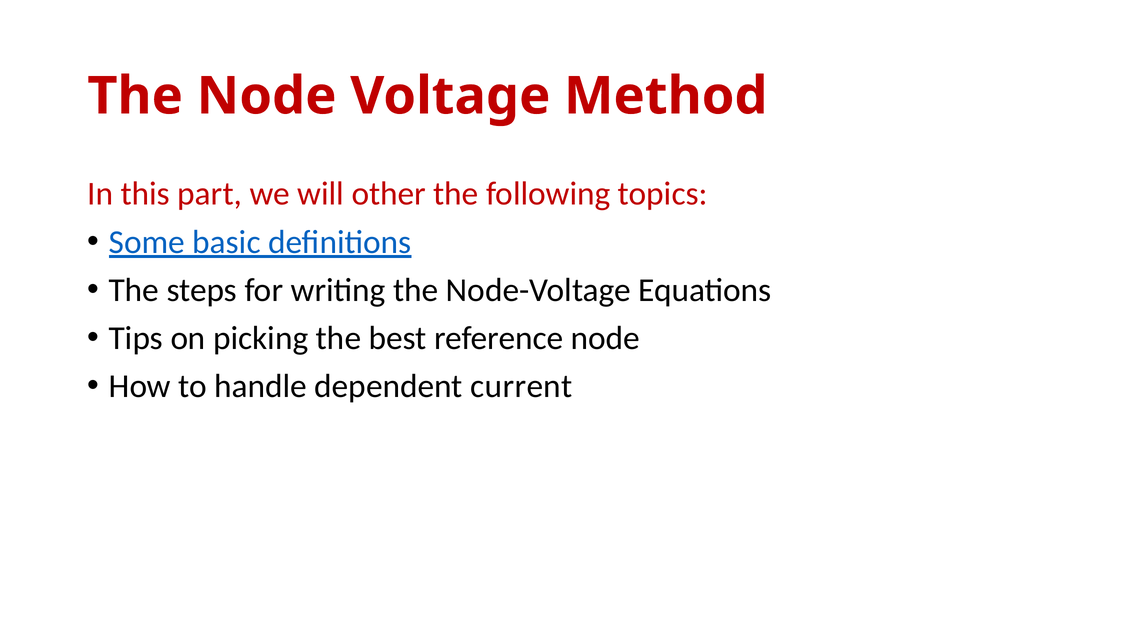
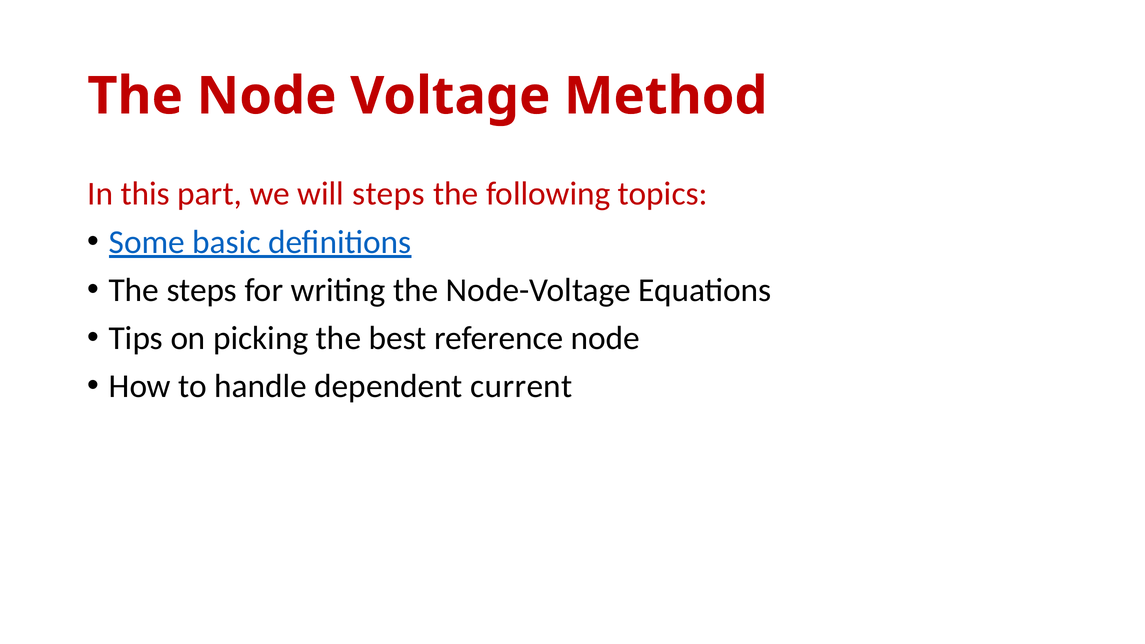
will other: other -> steps
